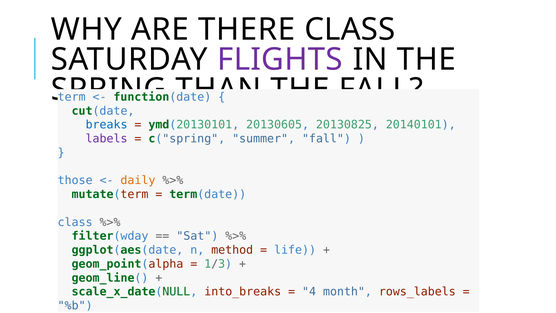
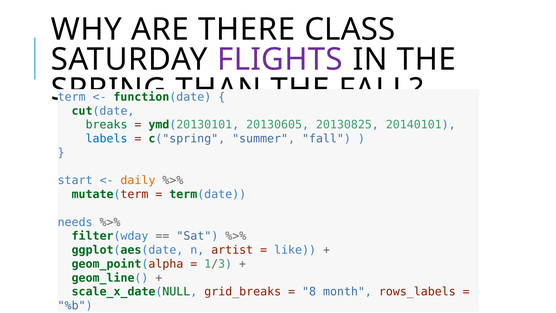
breaks colour: blue -> green
labels colour: purple -> blue
those: those -> start
class at (75, 222): class -> needs
method: method -> artist
life: life -> like
into_breaks: into_breaks -> grid_breaks
4: 4 -> 8
